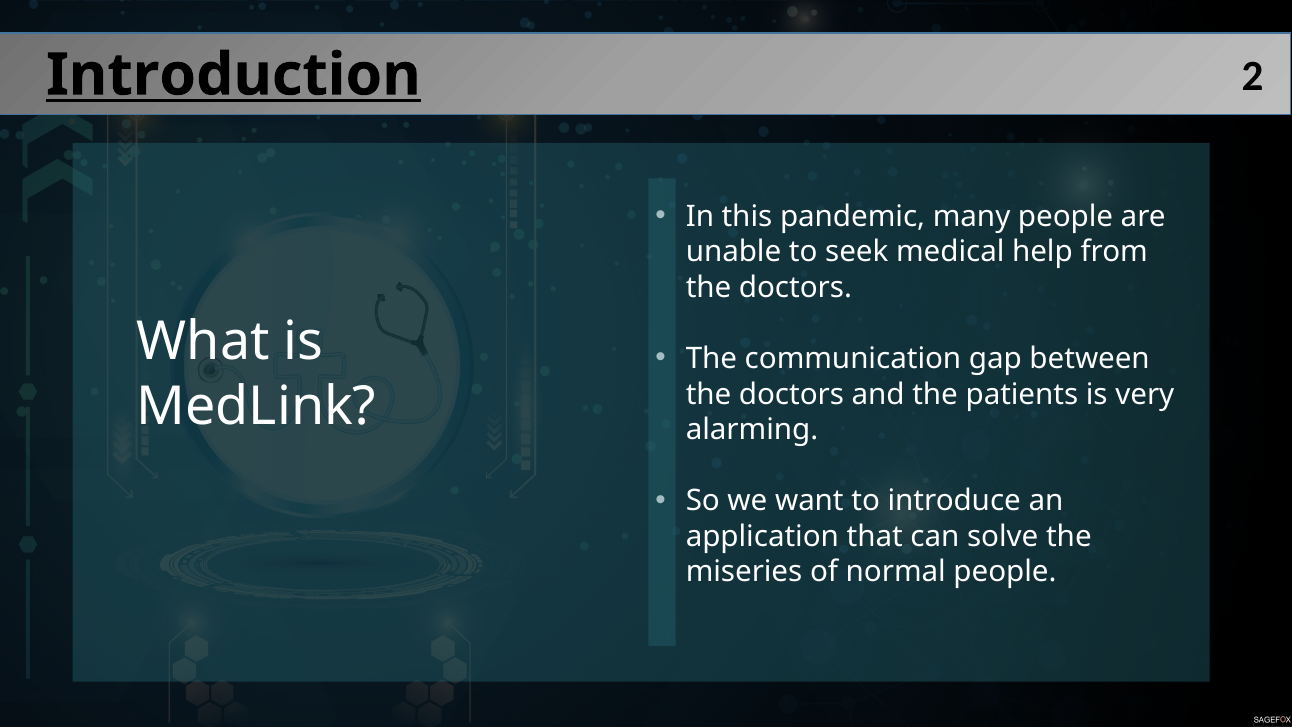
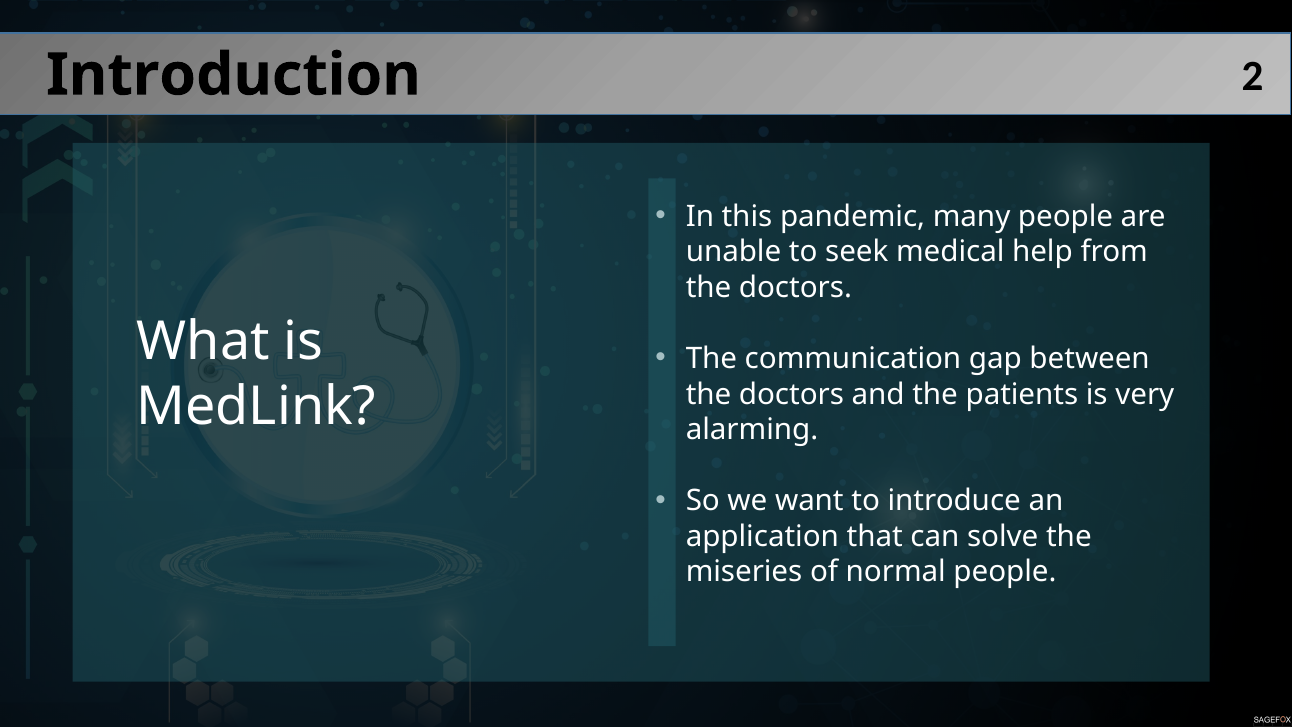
Introduction underline: present -> none
